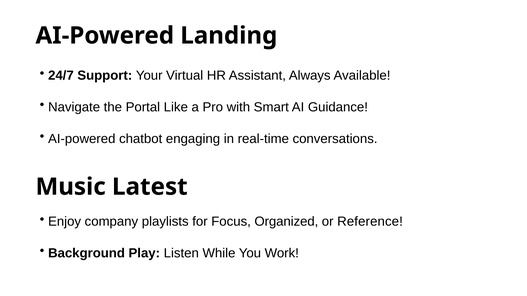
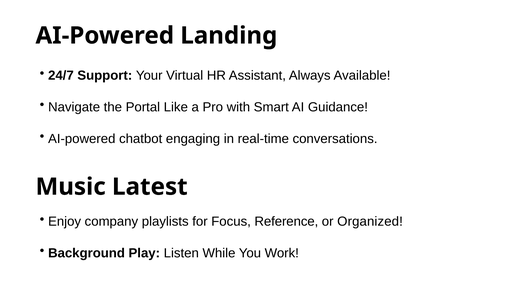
Organized: Organized -> Reference
Reference: Reference -> Organized
